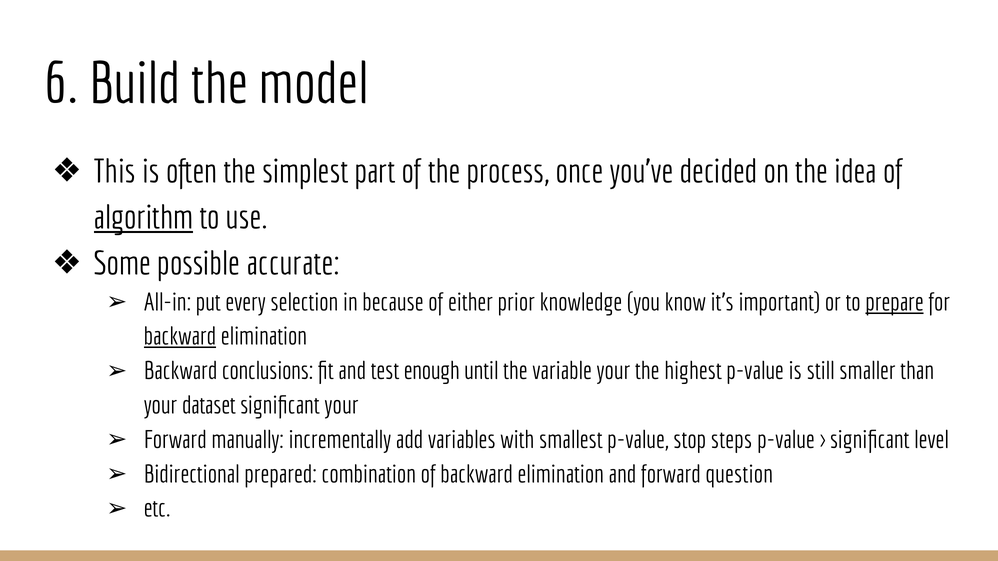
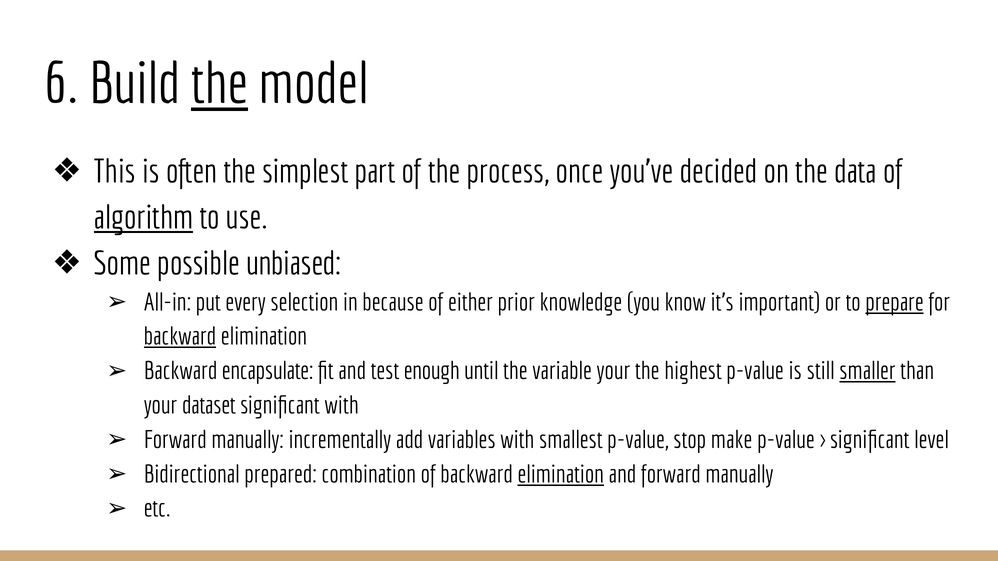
the at (220, 84) underline: none -> present
idea: idea -> data
accurate: accurate -> unbiased
conclusions: conclusions -> encapsulate
smaller underline: none -> present
significant your: your -> with
steps: steps -> make
elimination at (561, 475) underline: none -> present
and forward question: question -> manually
